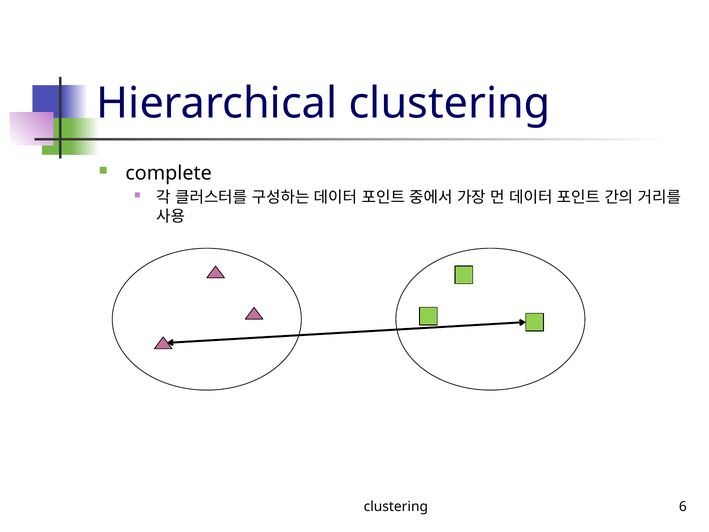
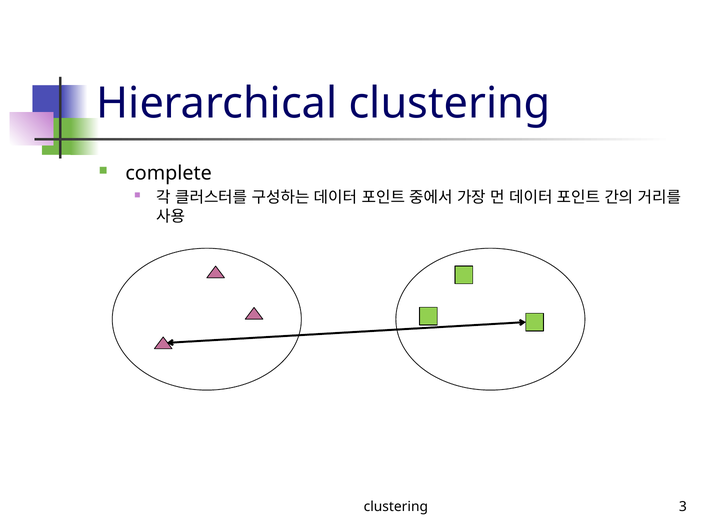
6: 6 -> 3
